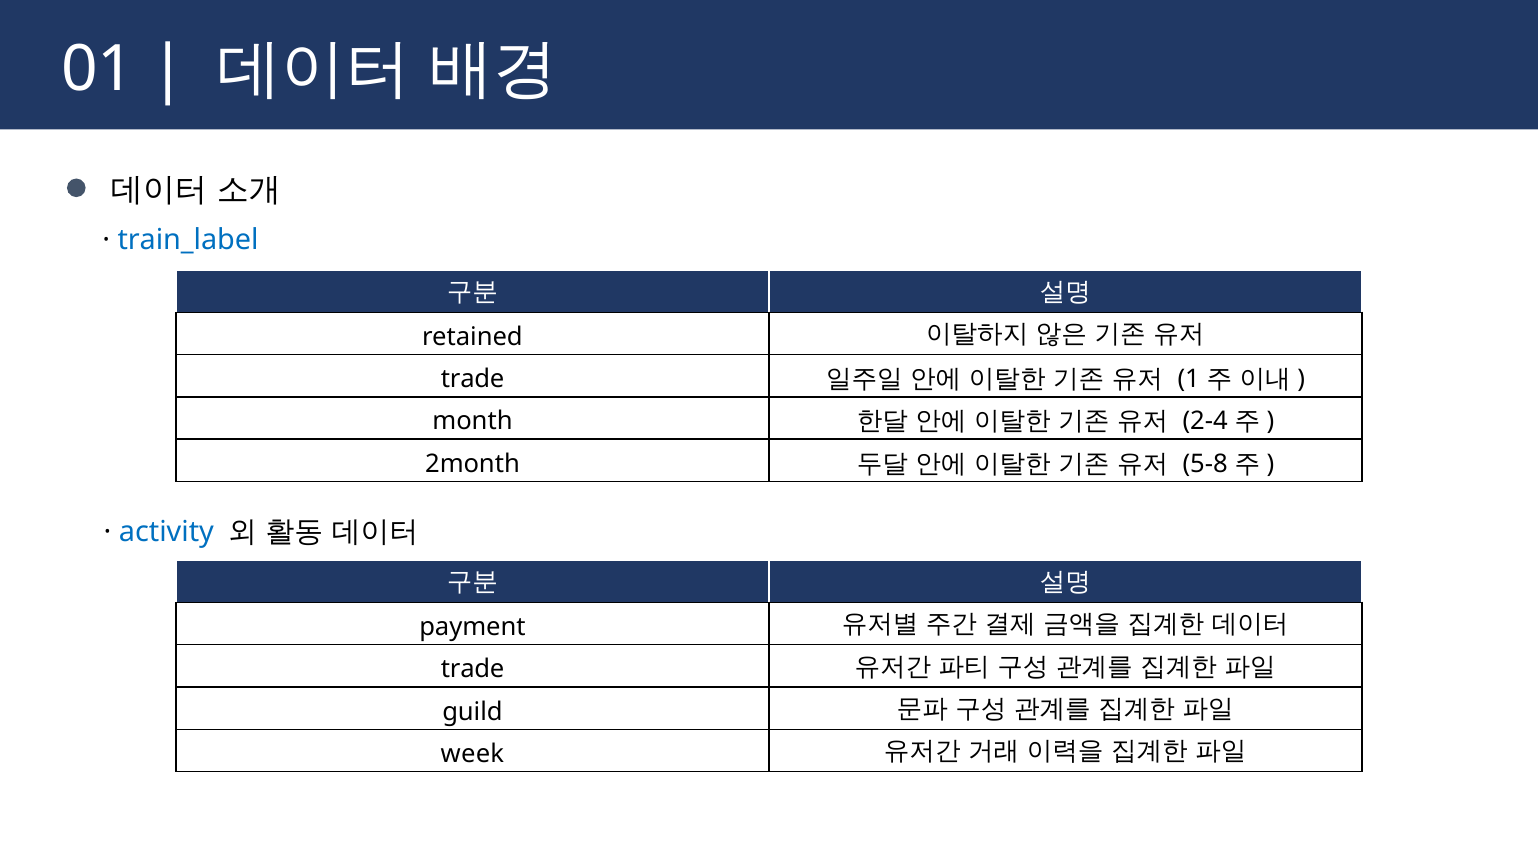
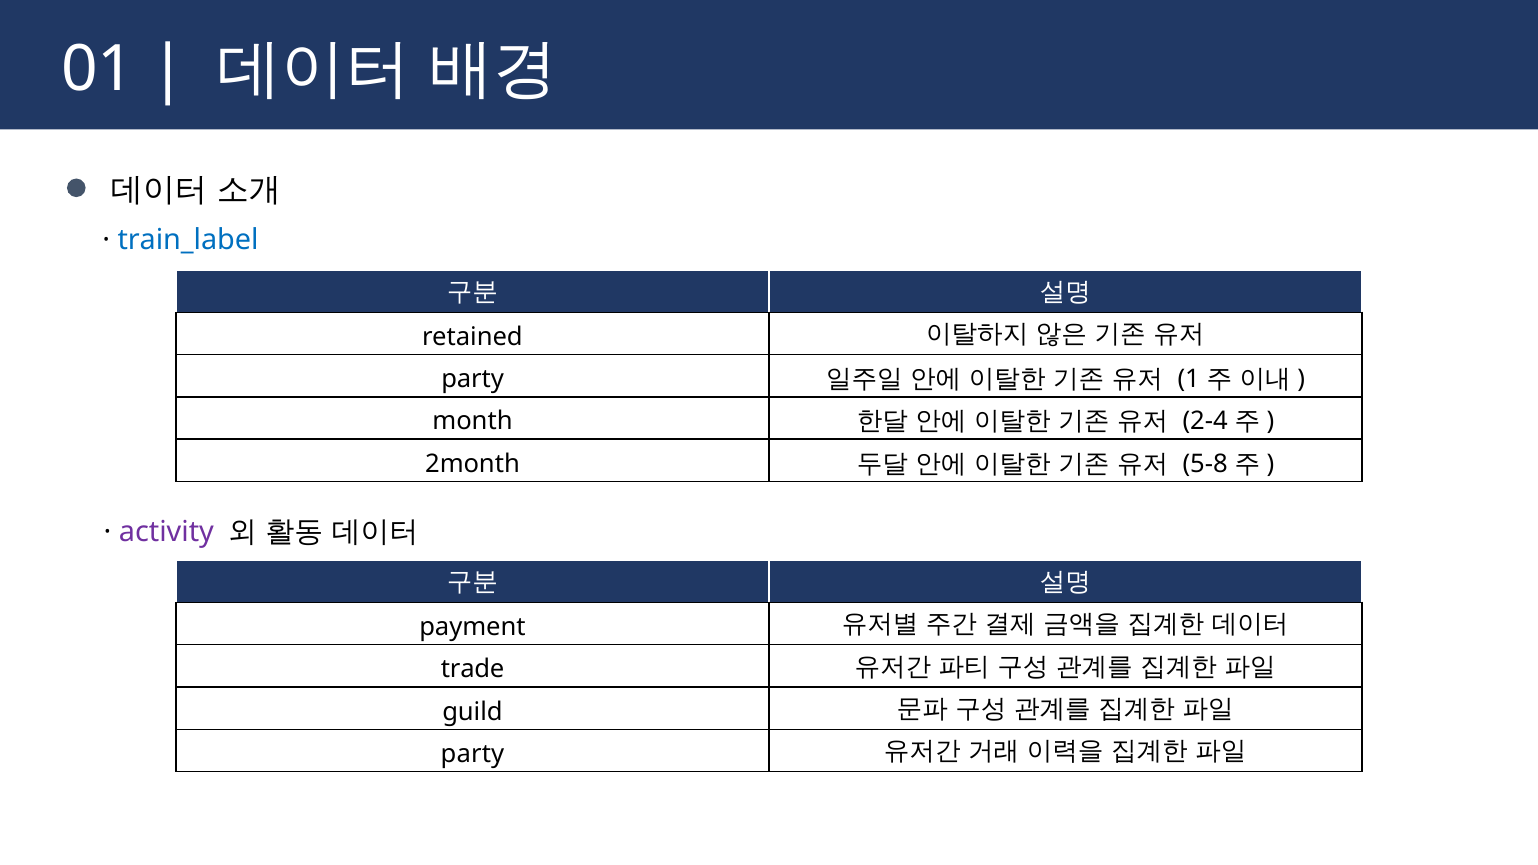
trade at (473, 379): trade -> party
activity colour: blue -> purple
week at (472, 754): week -> party
